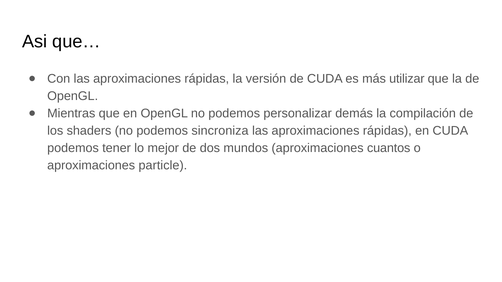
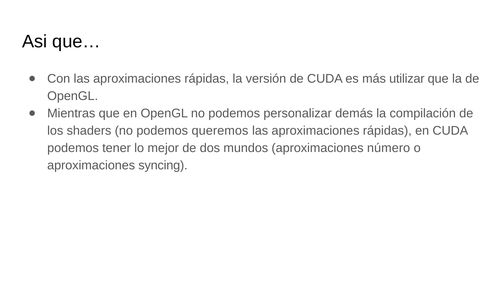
sincroniza: sincroniza -> queremos
cuantos: cuantos -> número
particle: particle -> syncing
